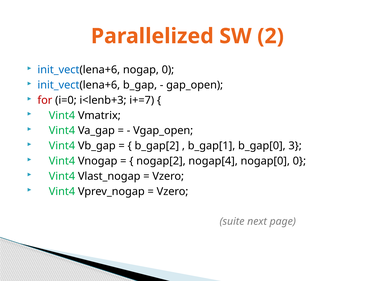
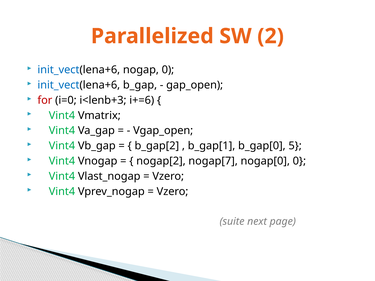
i+=7: i+=7 -> i+=6
3: 3 -> 5
nogap[4: nogap[4 -> nogap[7
